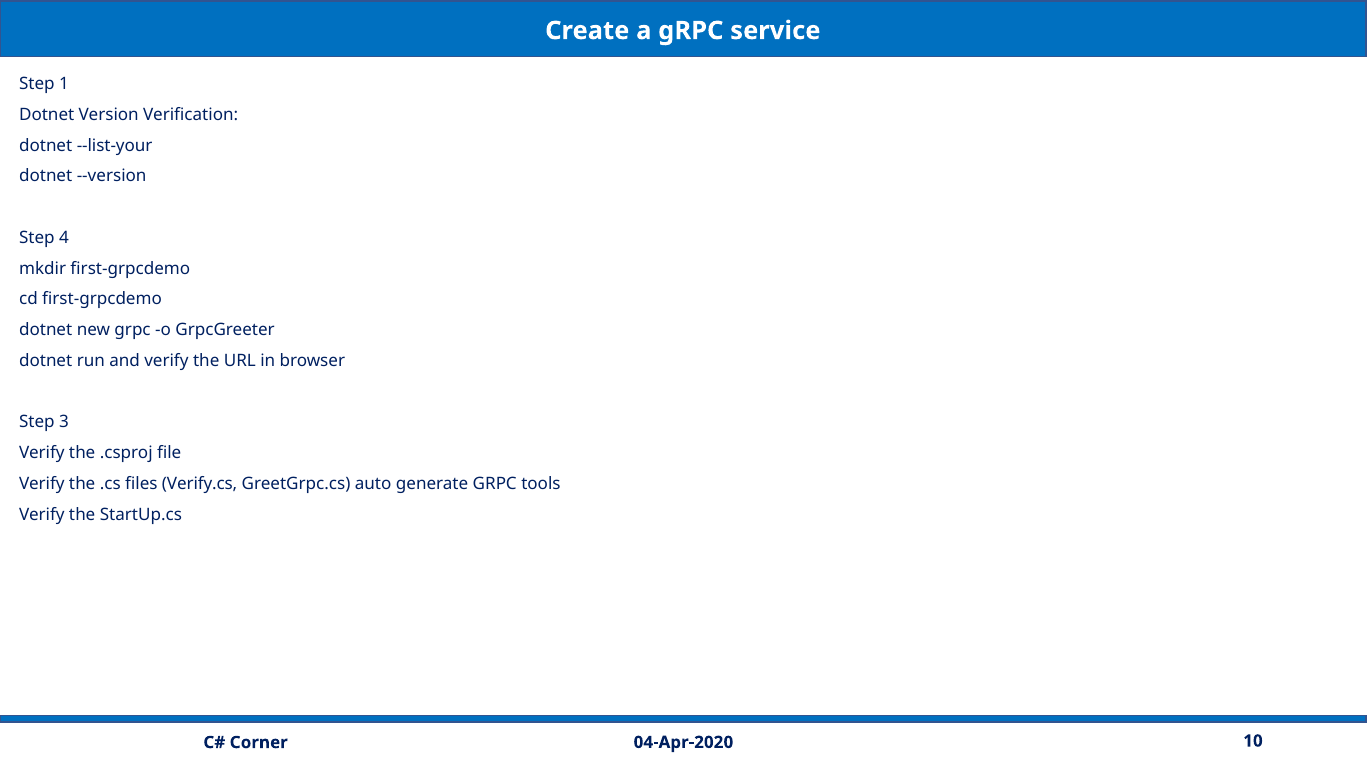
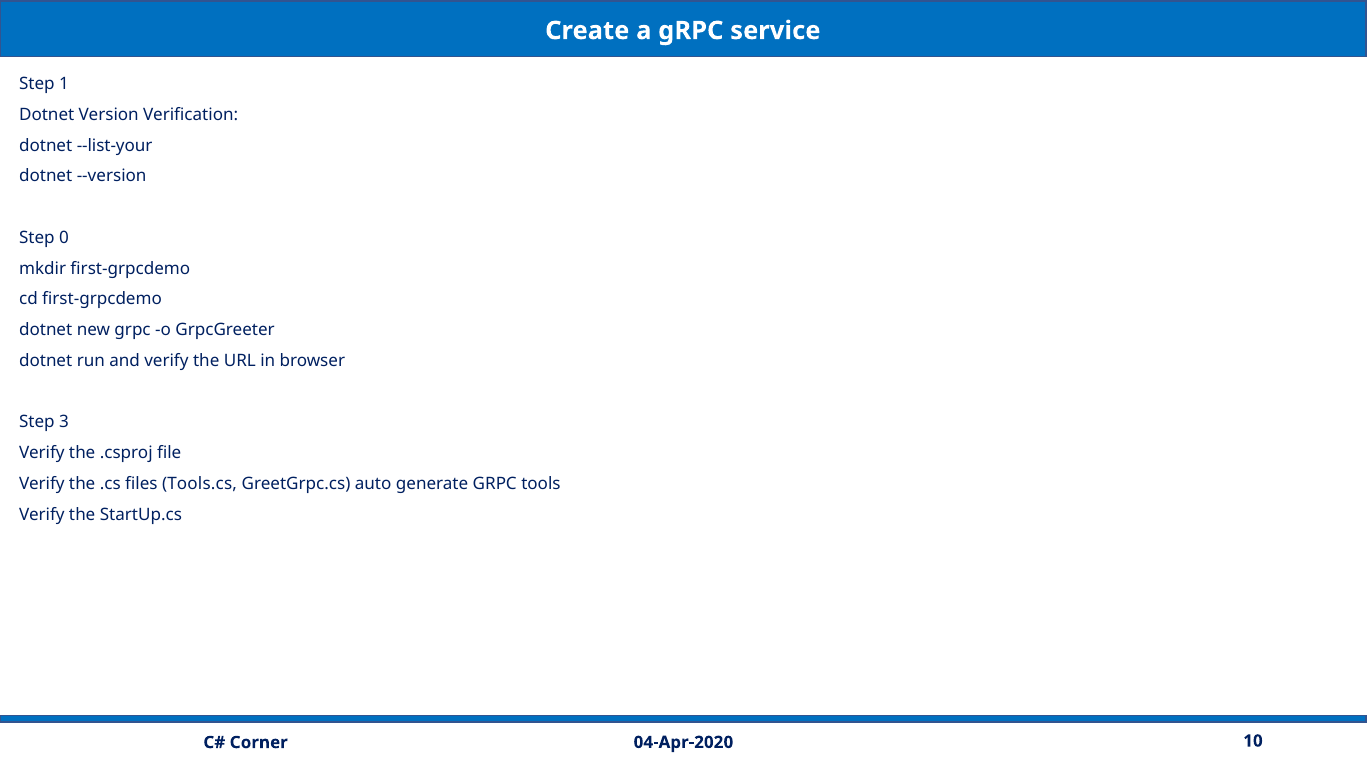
4: 4 -> 0
Verify.cs: Verify.cs -> Tools.cs
